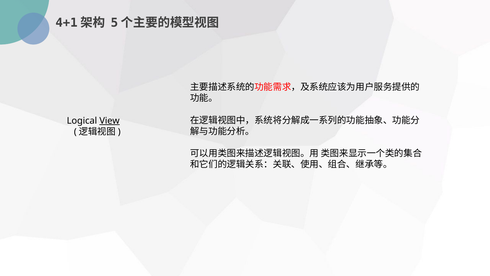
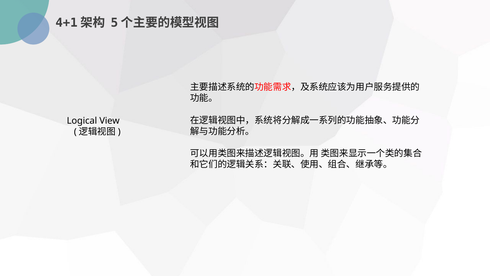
View underline: present -> none
